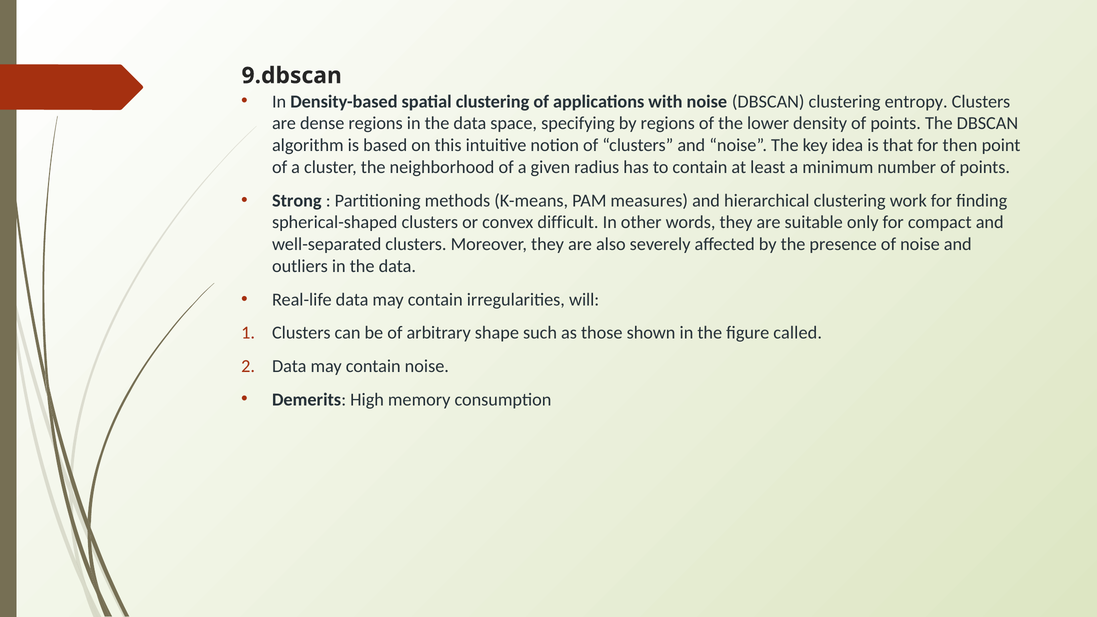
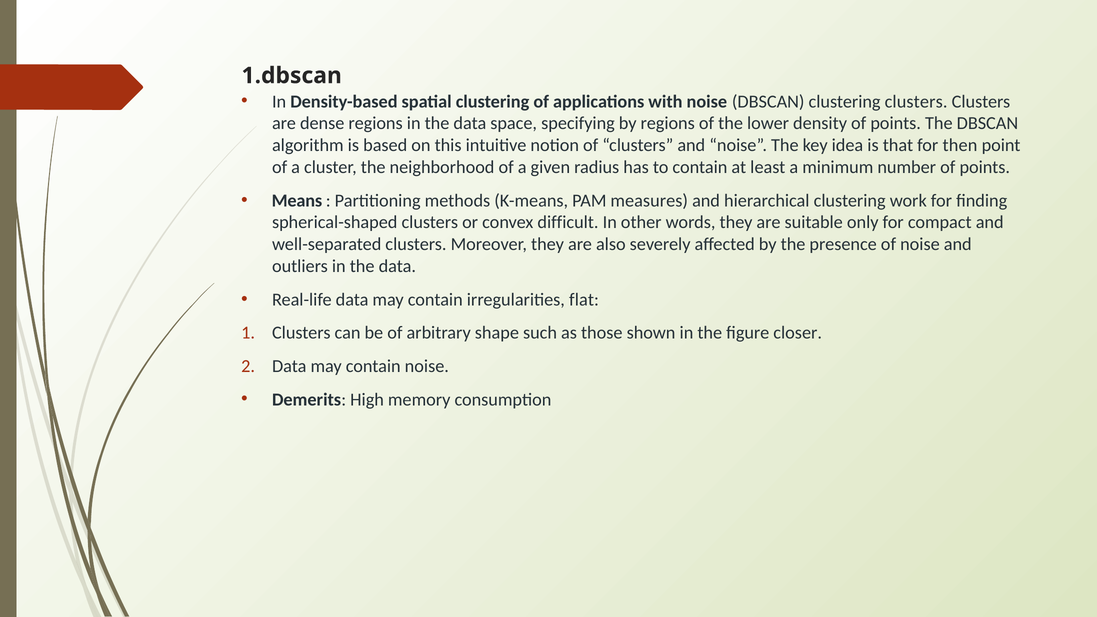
9.dbscan: 9.dbscan -> 1.dbscan
clustering entropy: entropy -> clusters
Strong: Strong -> Means
will: will -> flat
called: called -> closer
